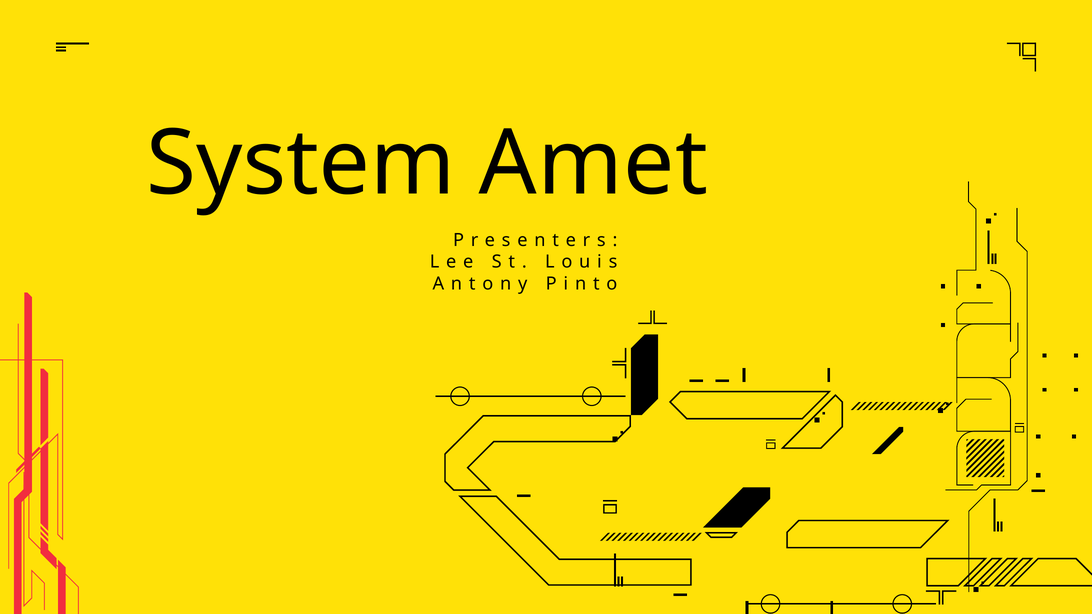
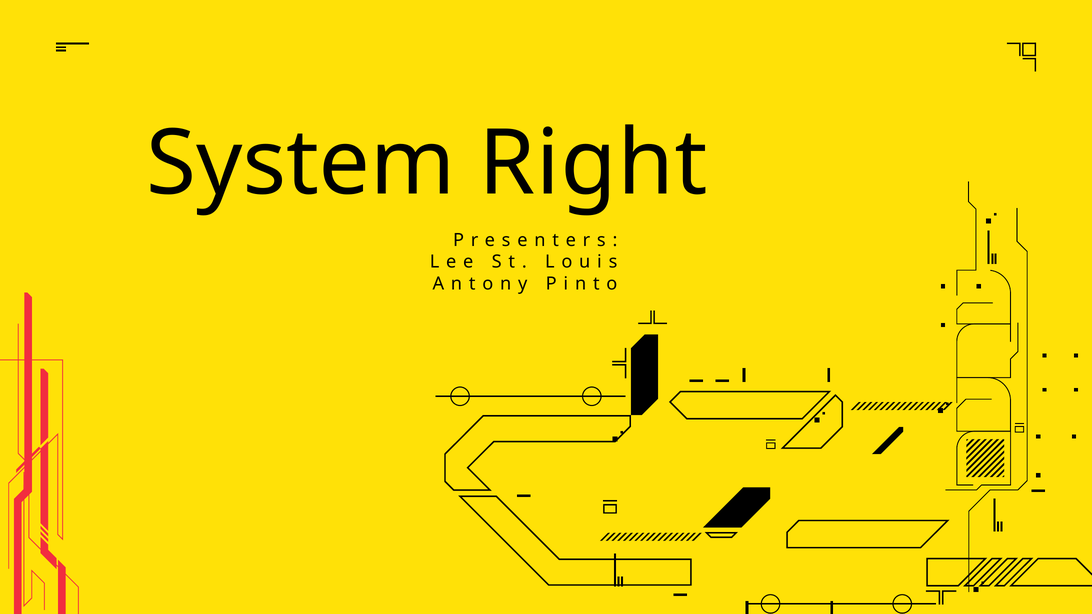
Amet: Amet -> Right
